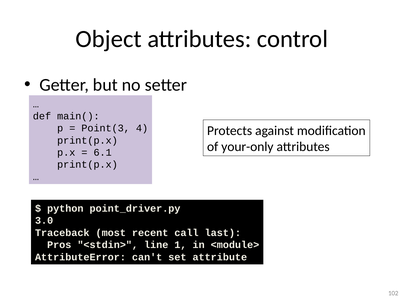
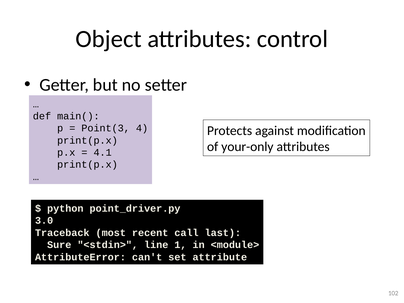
6.1: 6.1 -> 4.1
Pros: Pros -> Sure
